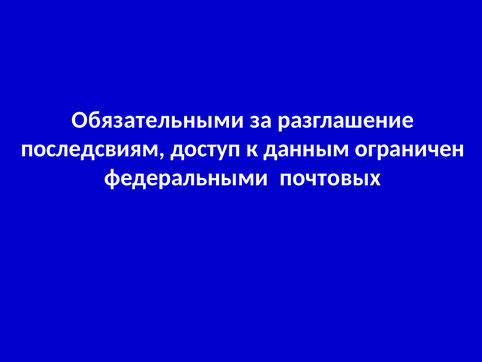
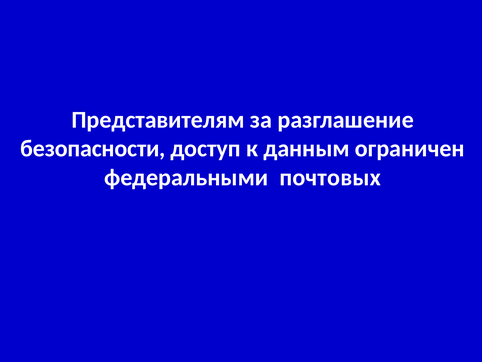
Обязательными: Обязательными -> Представителям
последсвиям: последсвиям -> безопасности
